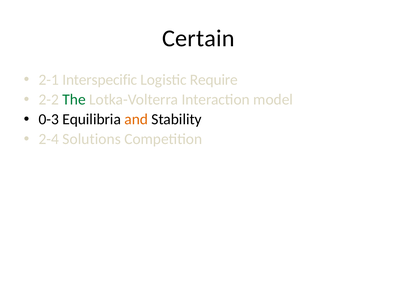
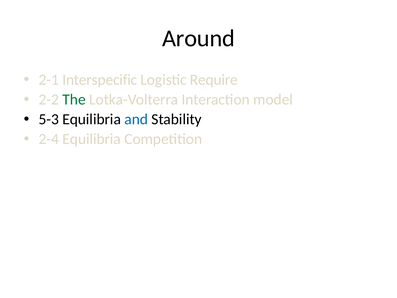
Certain: Certain -> Around
0-3: 0-3 -> 5-3
and colour: orange -> blue
2-4 Solutions: Solutions -> Equilibria
